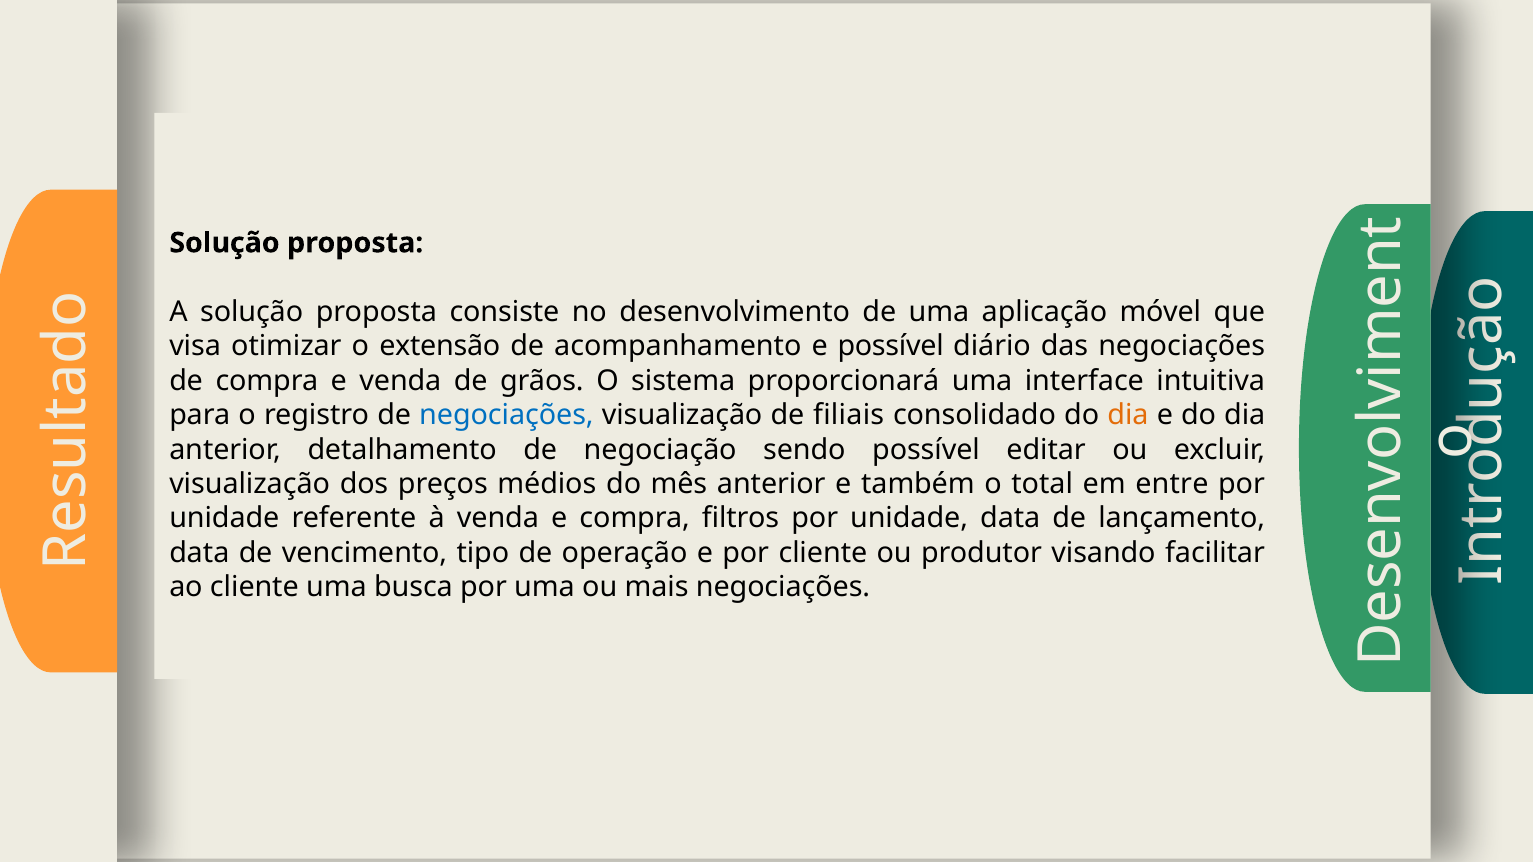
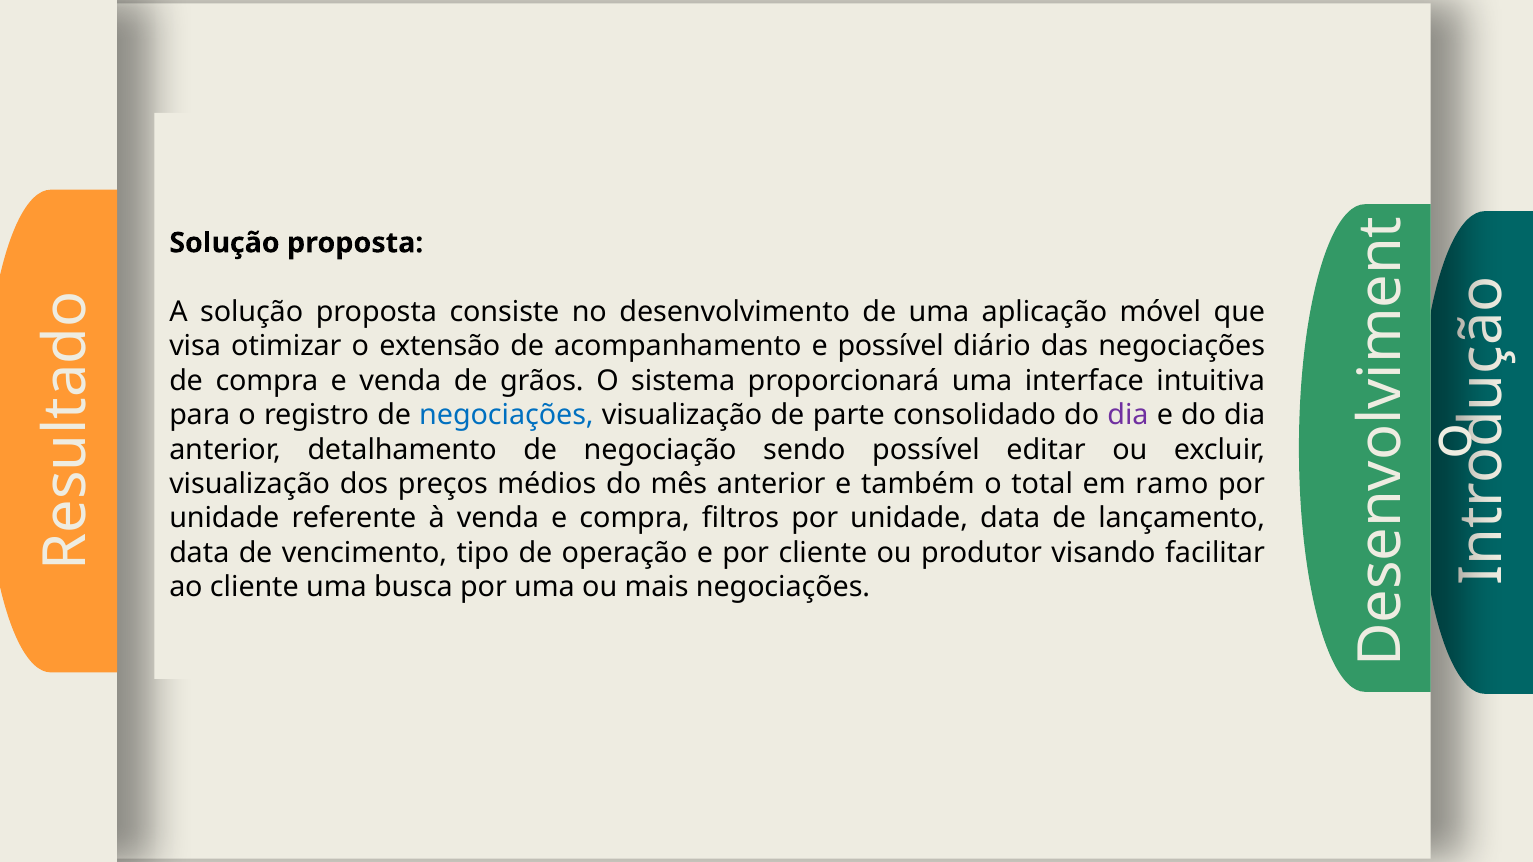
filiais: filiais -> parte
dia at (1128, 415) colour: orange -> purple
entre: entre -> ramo
